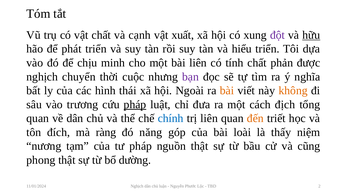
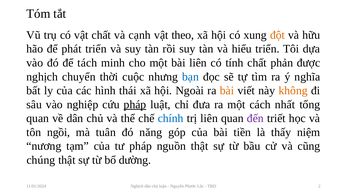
xuất: xuất -> theo
đột colour: purple -> orange
hữu underline: present -> none
chịu: chịu -> tách
bạn colour: purple -> blue
trương: trương -> nghiệp
địch: địch -> nhất
đến colour: orange -> purple
đích: đích -> ngồi
ràng: ràng -> tuân
loài: loài -> tiền
phong: phong -> chúng
